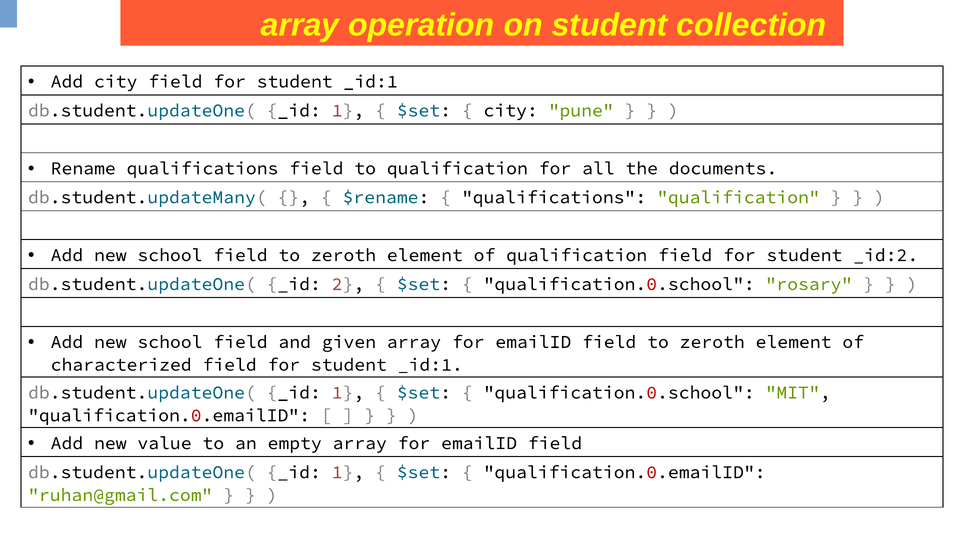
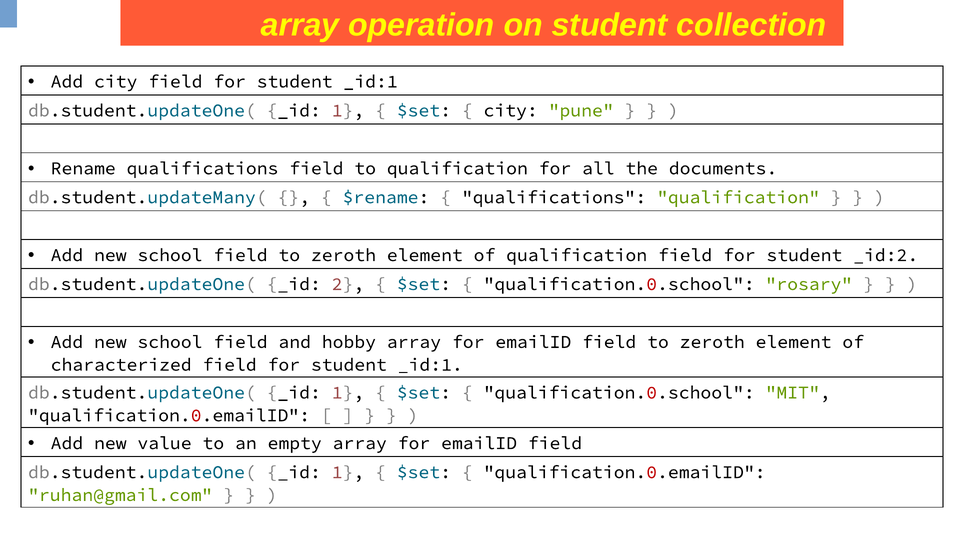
given: given -> hobby
